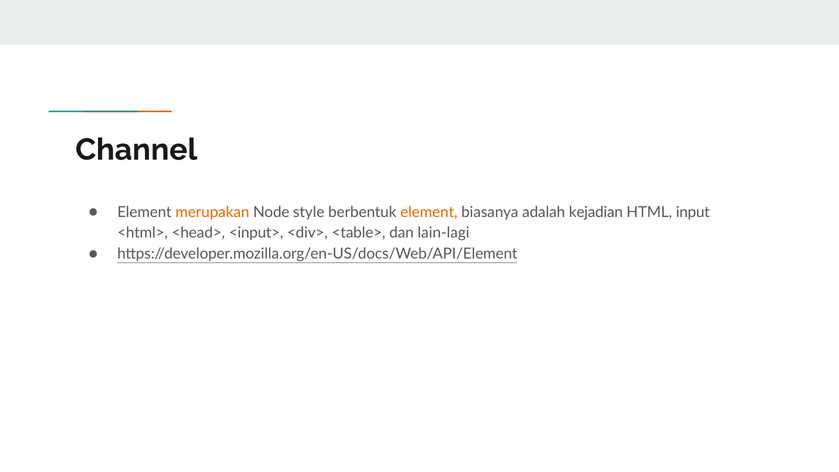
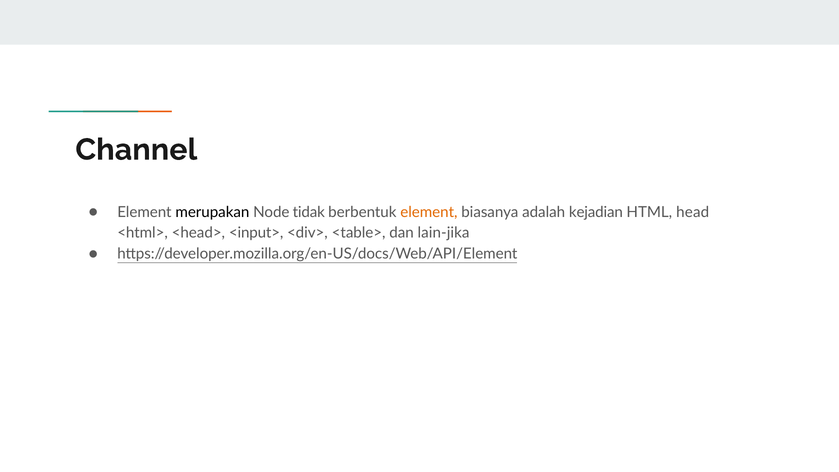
merupakan colour: orange -> black
style: style -> tidak
input: input -> head
lain-lagi: lain-lagi -> lain-jika
